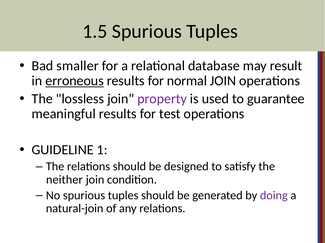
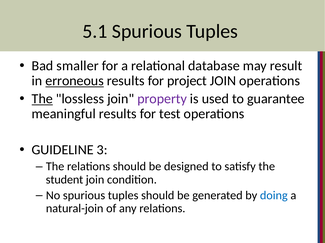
1.5: 1.5 -> 5.1
normal: normal -> project
The at (42, 99) underline: none -> present
1: 1 -> 3
neither: neither -> student
doing colour: purple -> blue
